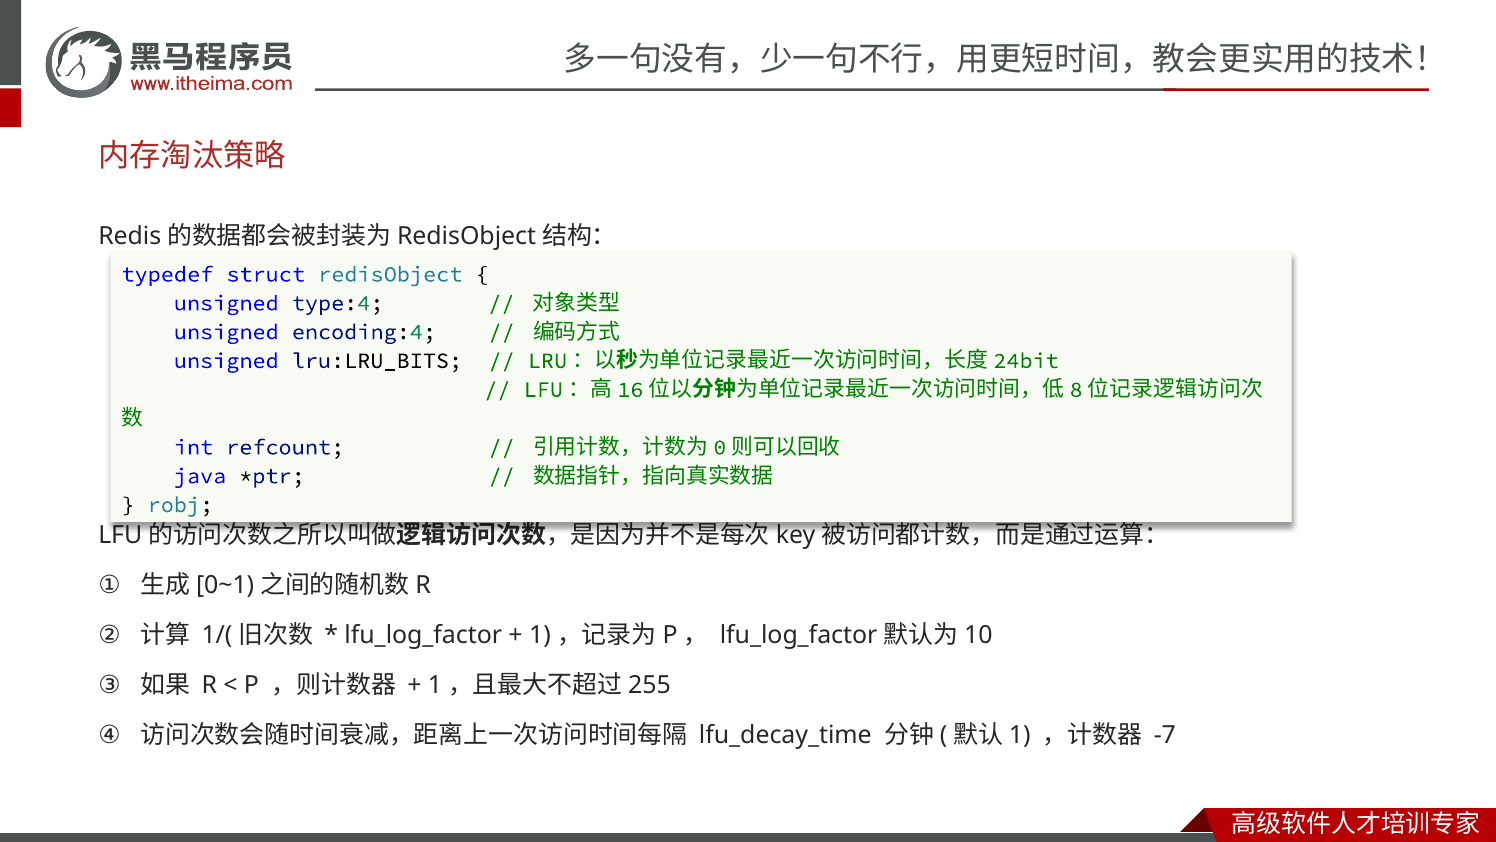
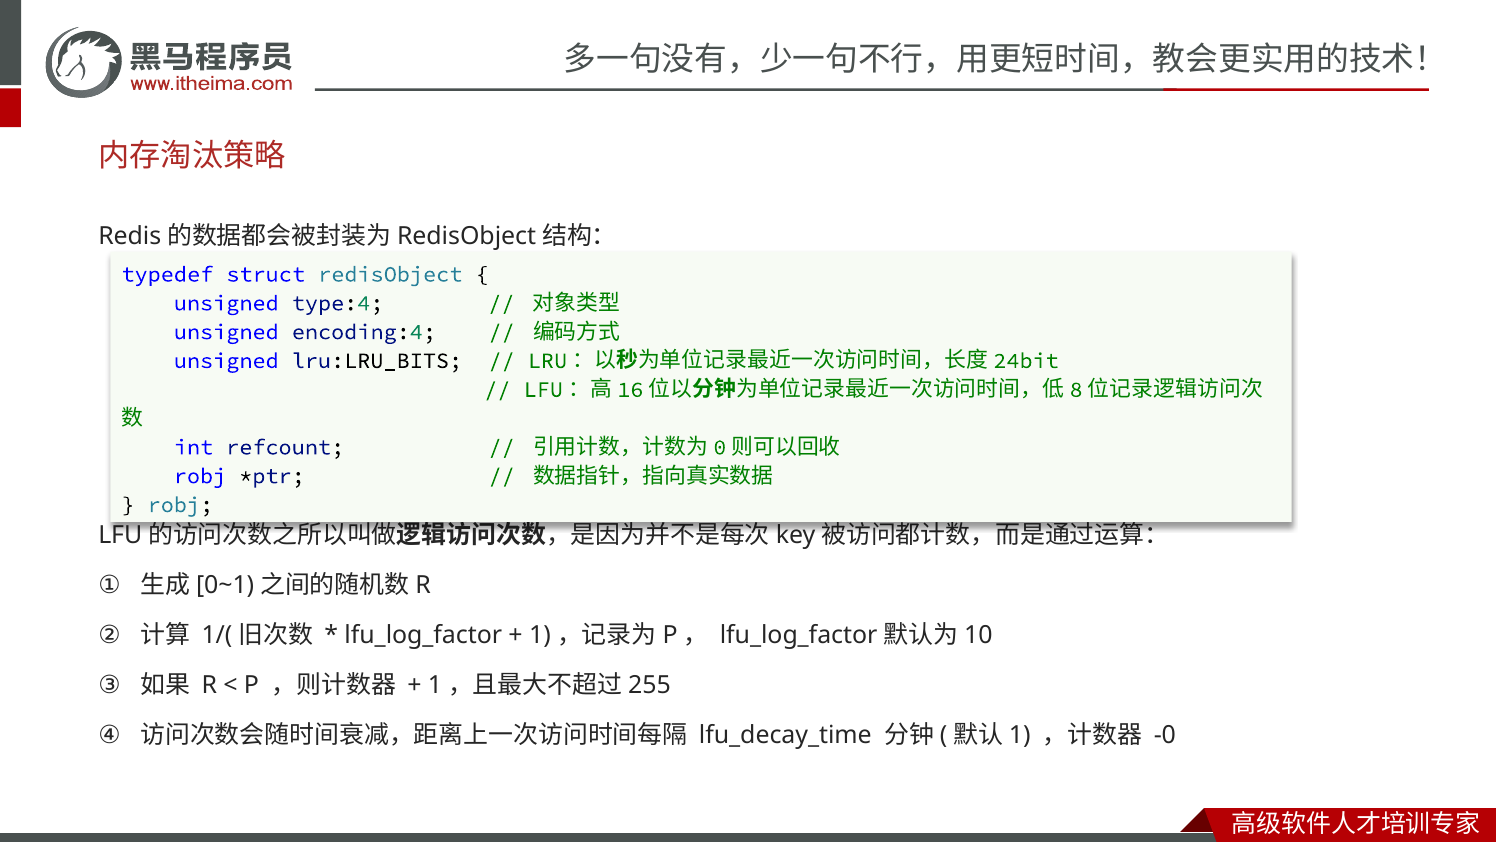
java at (200, 476): java -> robj
-7: -7 -> -0
